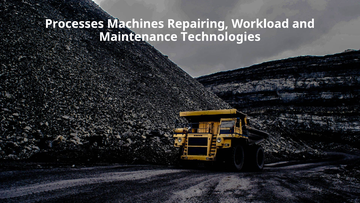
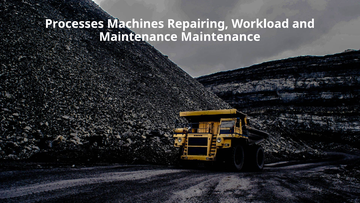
Maintenance Technologies: Technologies -> Maintenance
